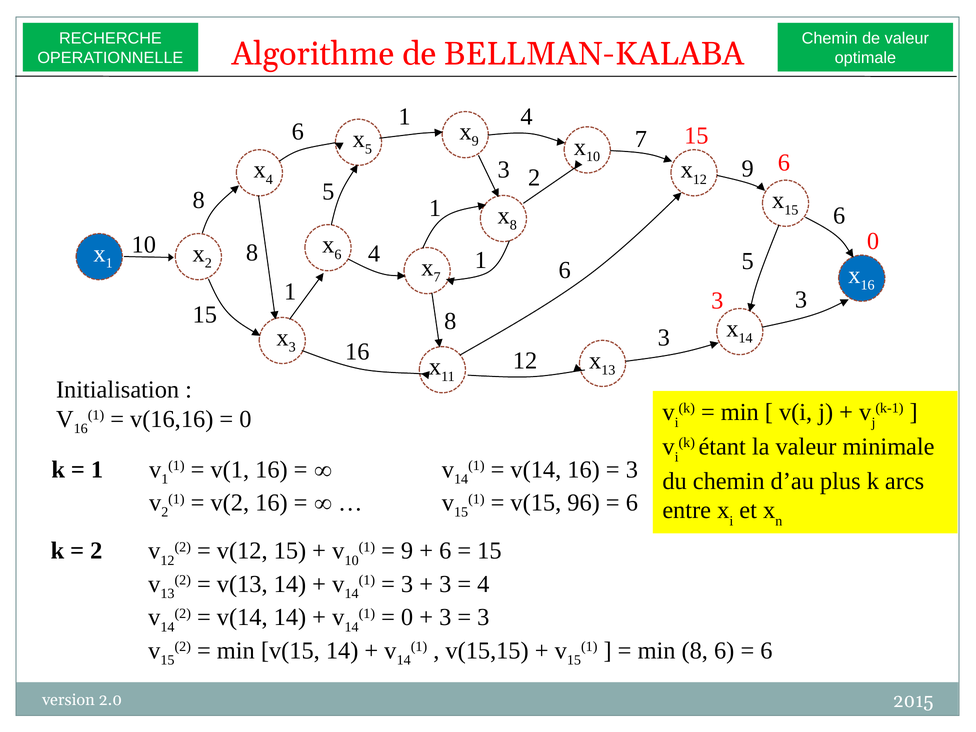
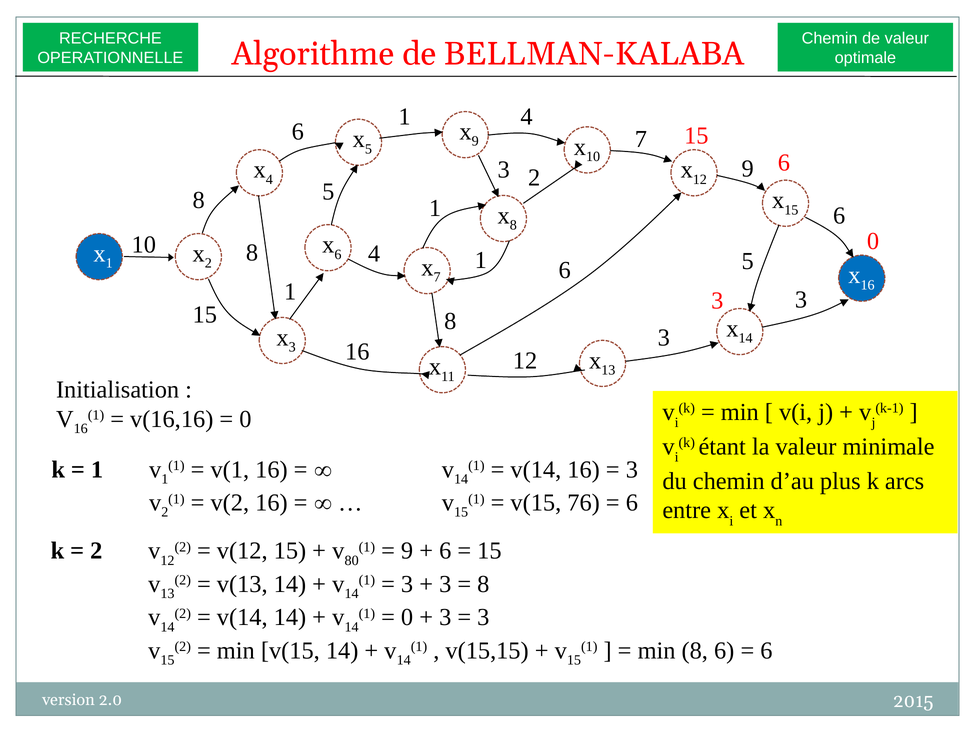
96: 96 -> 76
10 at (352, 560): 10 -> 80
4 at (483, 584): 4 -> 8
